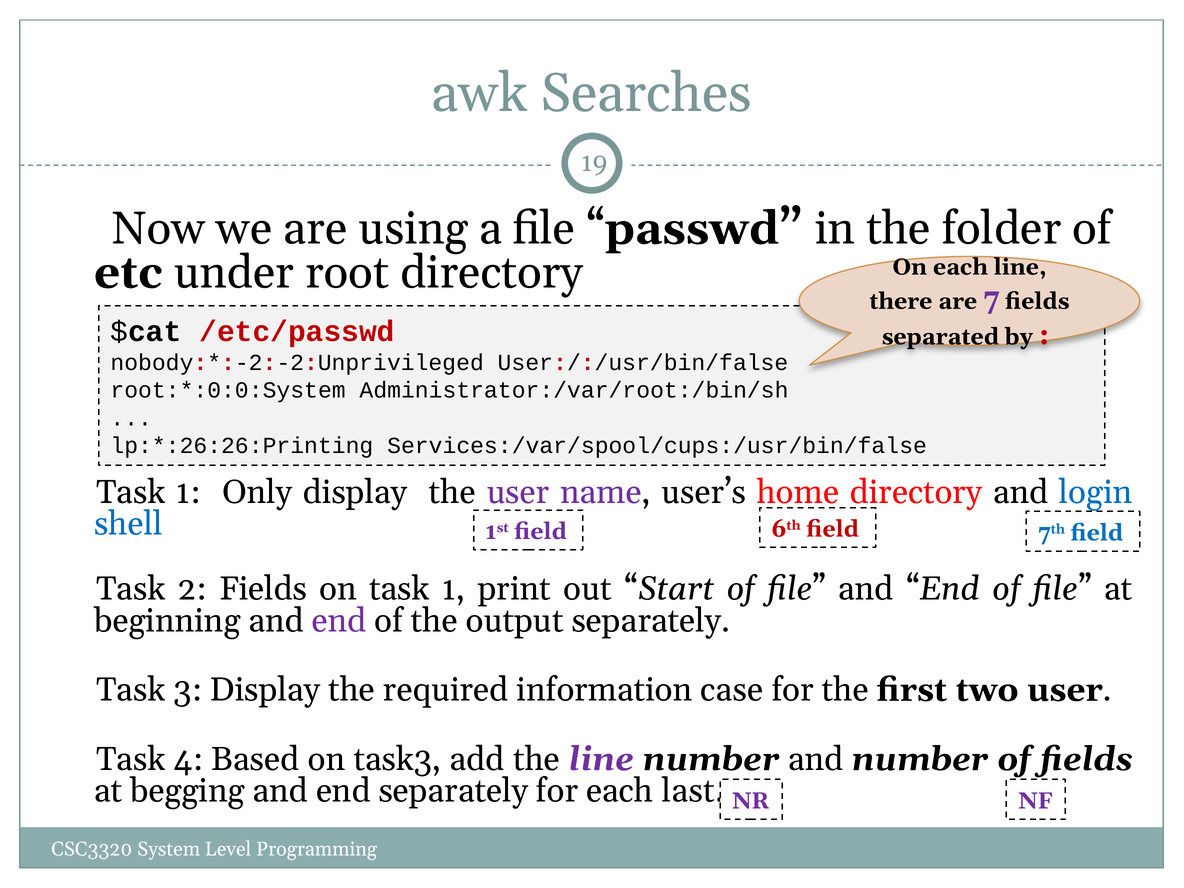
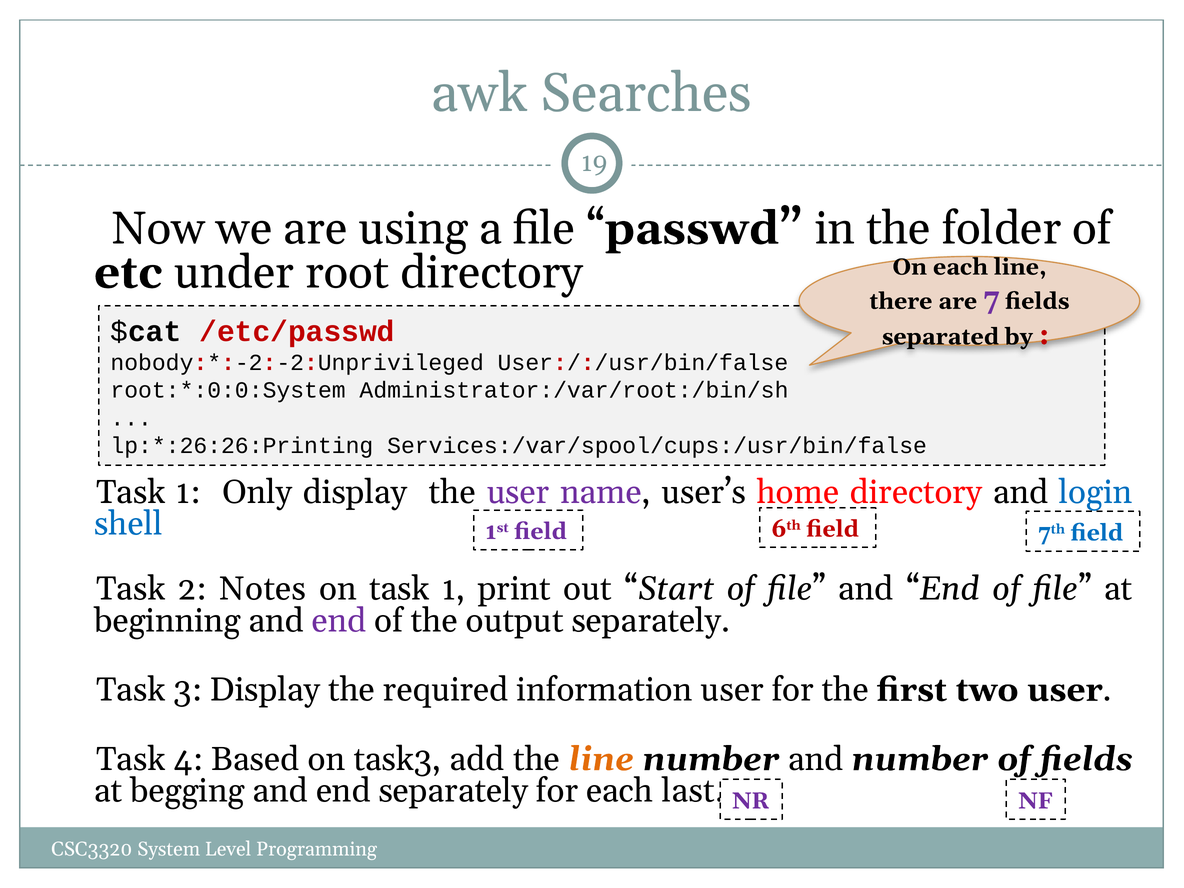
2 Fields: Fields -> Notes
information case: case -> user
line at (601, 759) colour: purple -> orange
